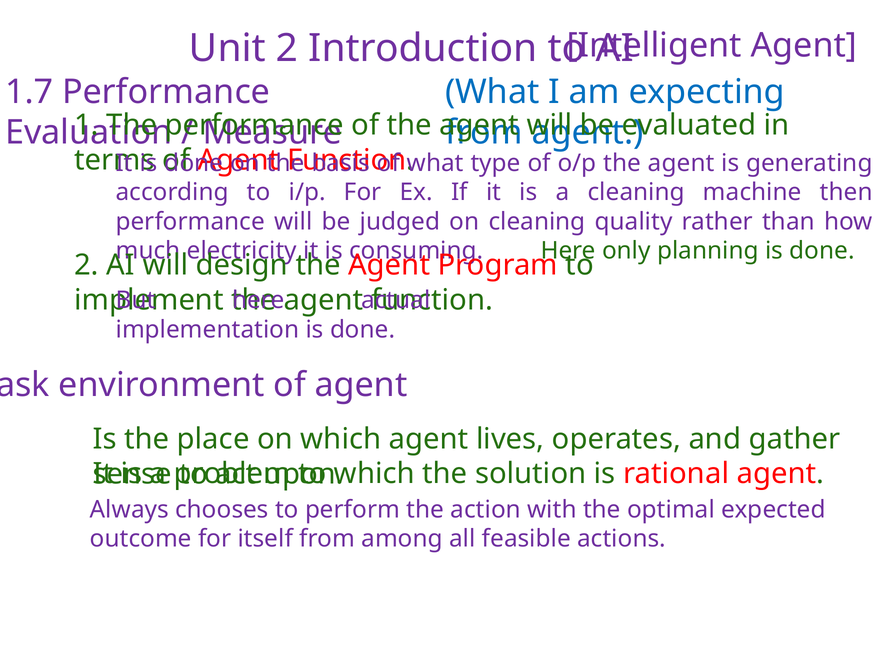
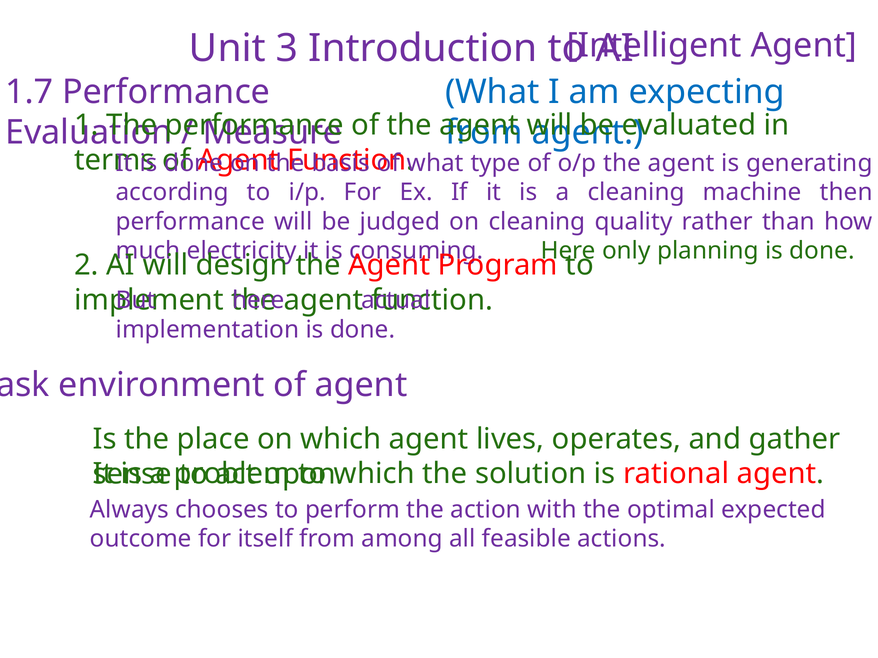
Unit 2: 2 -> 3
